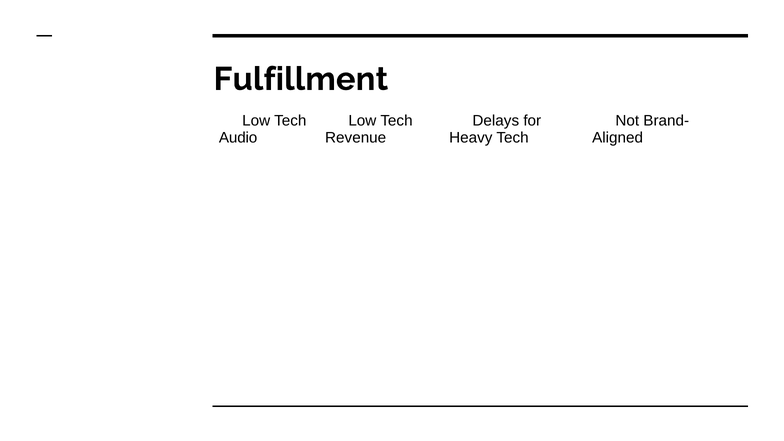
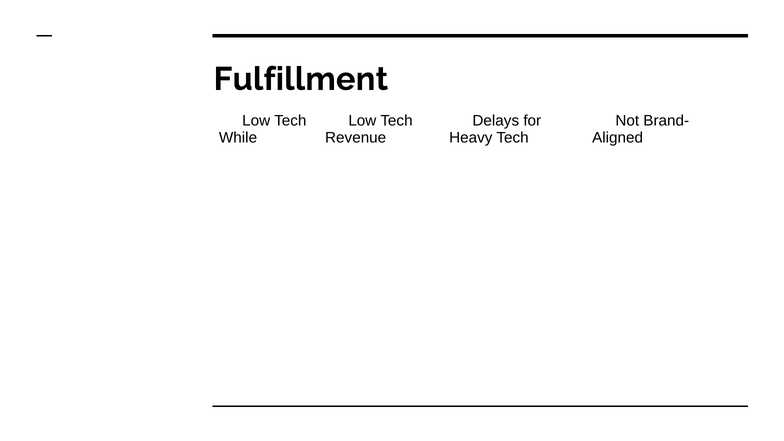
Audio: Audio -> While
